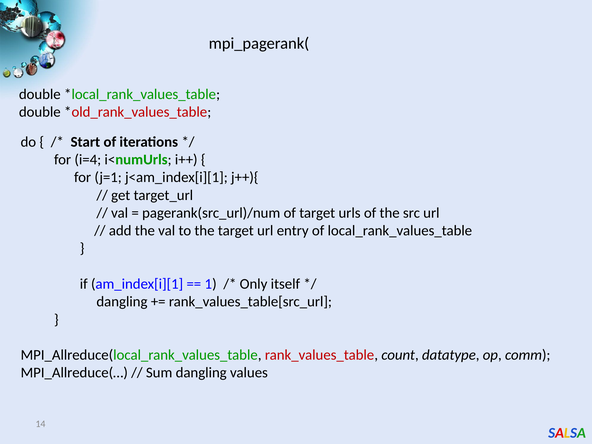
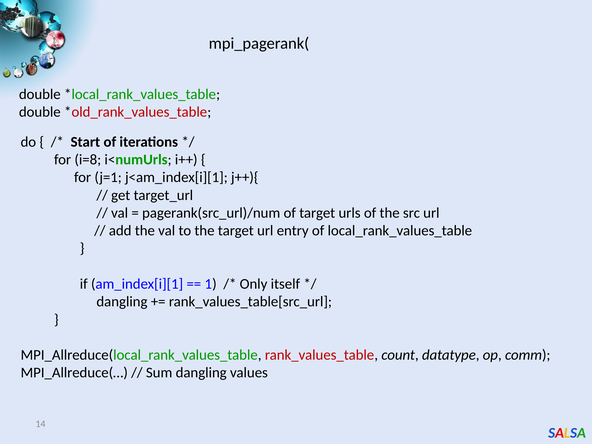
i=4: i=4 -> i=8
